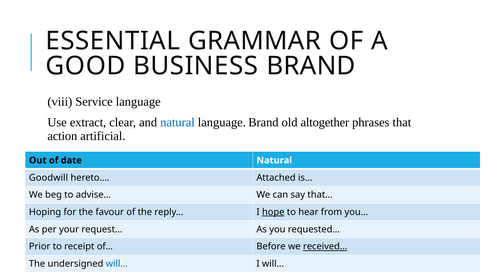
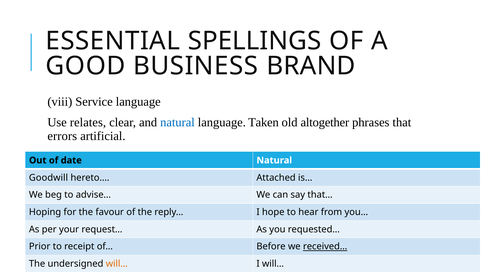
GRAMMAR: GRAMMAR -> SPELLINGS
extract: extract -> relates
language Brand: Brand -> Taken
action: action -> errors
hope underline: present -> none
will… at (117, 264) colour: blue -> orange
